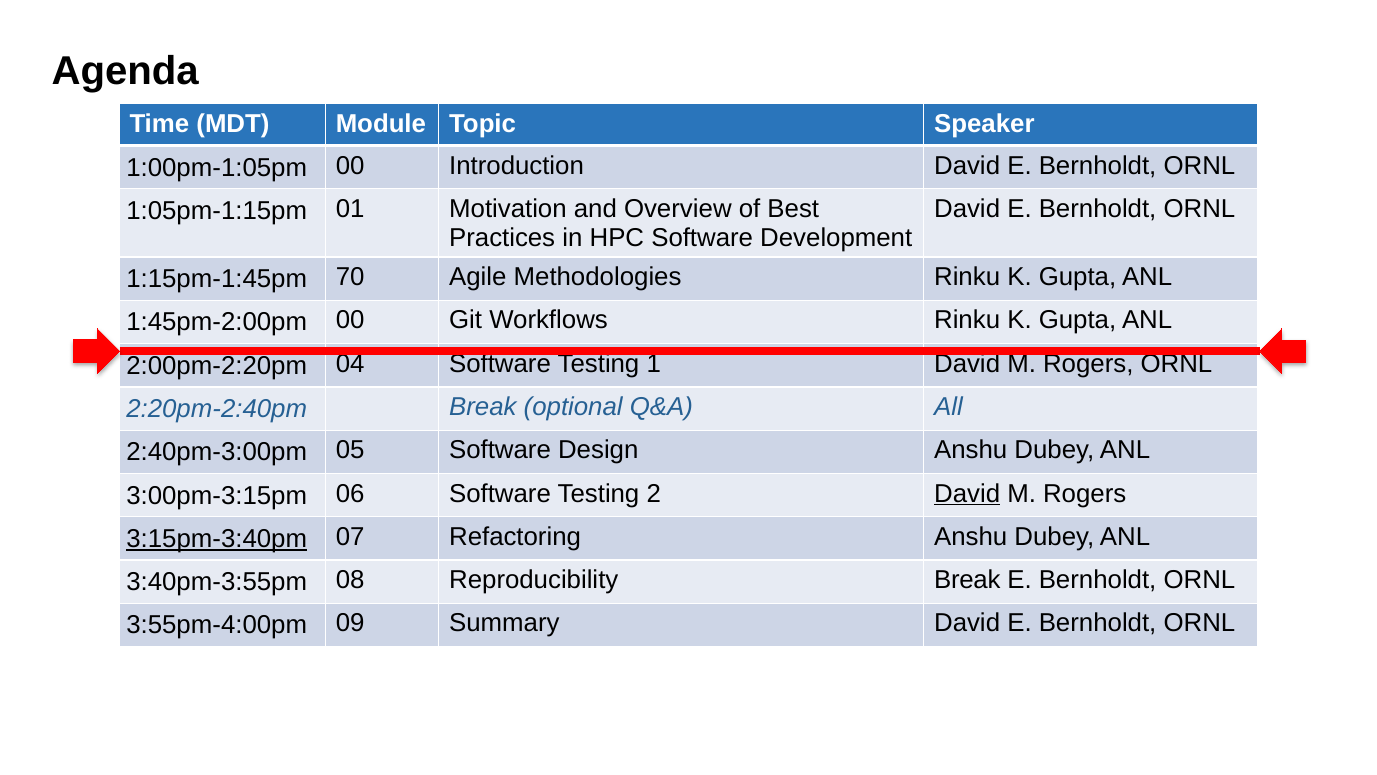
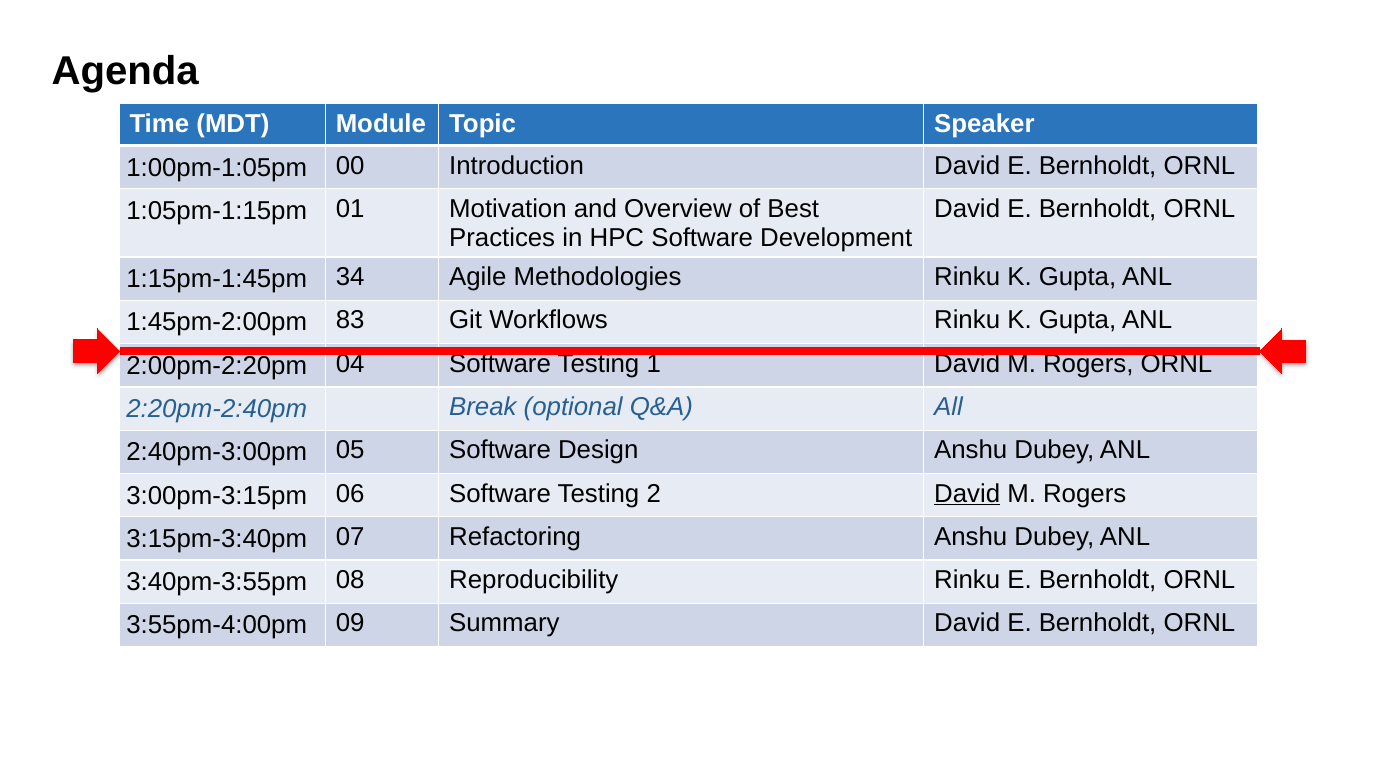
70: 70 -> 34
1:45pm-2:00pm 00: 00 -> 83
3:15pm-3:40pm underline: present -> none
Reproducibility Break: Break -> Rinku
